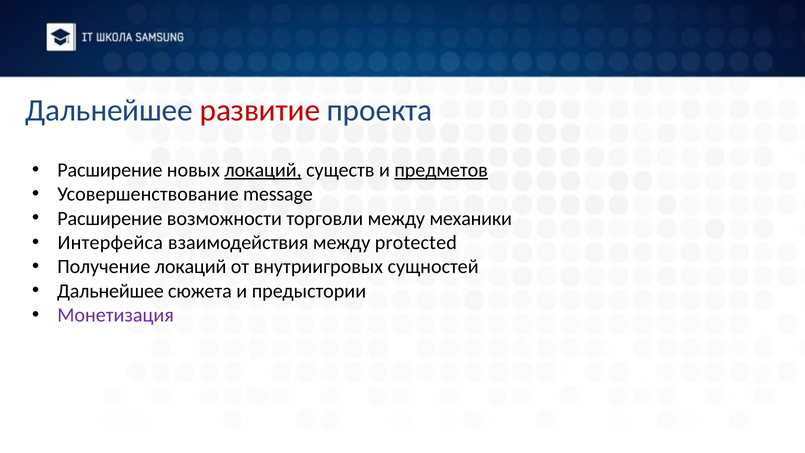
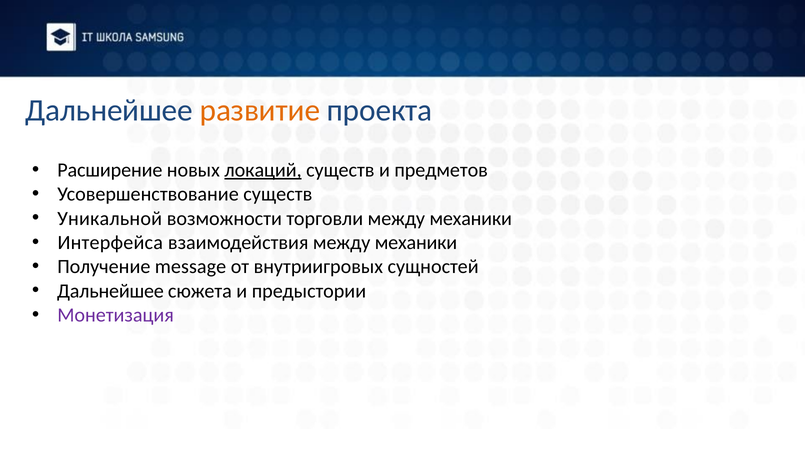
развитие colour: red -> orange
предметов underline: present -> none
Усовершенствование message: message -> существ
Расширение at (110, 218): Расширение -> Уникальной
взаимодействия между protected: protected -> механики
Получение локаций: локаций -> message
